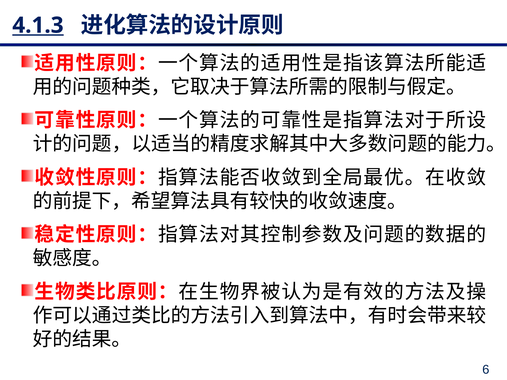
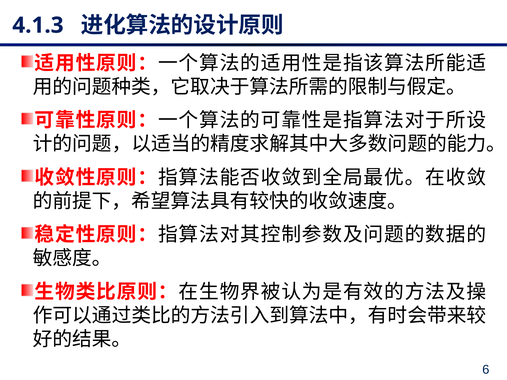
4.1.3 underline: present -> none
